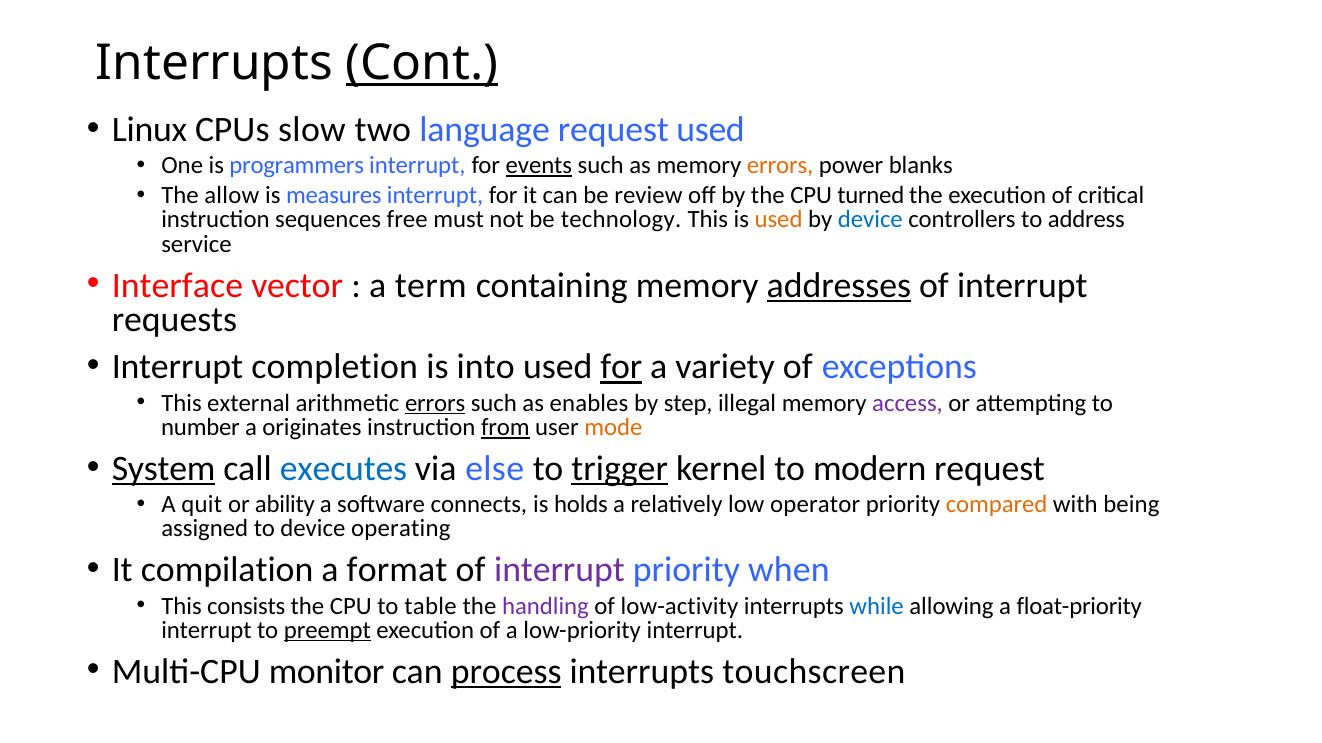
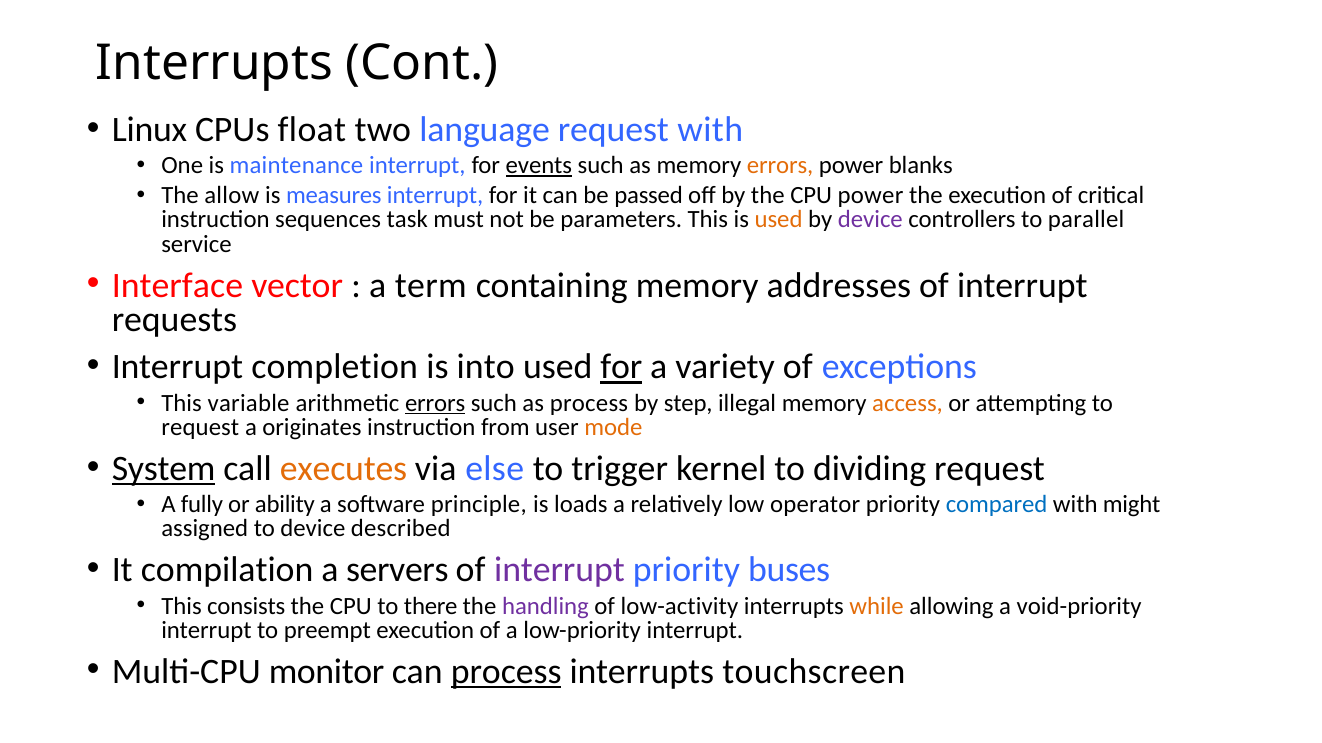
Cont underline: present -> none
slow: slow -> float
request used: used -> with
programmers: programmers -> maintenance
review: review -> passed
CPU turned: turned -> power
free: free -> task
technology: technology -> parameters
device at (870, 220) colour: blue -> purple
address: address -> parallel
addresses underline: present -> none
external: external -> variable
as enables: enables -> process
access colour: purple -> orange
number at (200, 427): number -> request
from underline: present -> none
executes colour: blue -> orange
trigger underline: present -> none
modern: modern -> dividing
quit: quit -> fully
connects: connects -> principle
holds: holds -> loads
compared colour: orange -> blue
being: being -> might
operating: operating -> described
format: format -> servers
when: when -> buses
table: table -> there
while colour: blue -> orange
float-priority: float-priority -> void-priority
preempt underline: present -> none
